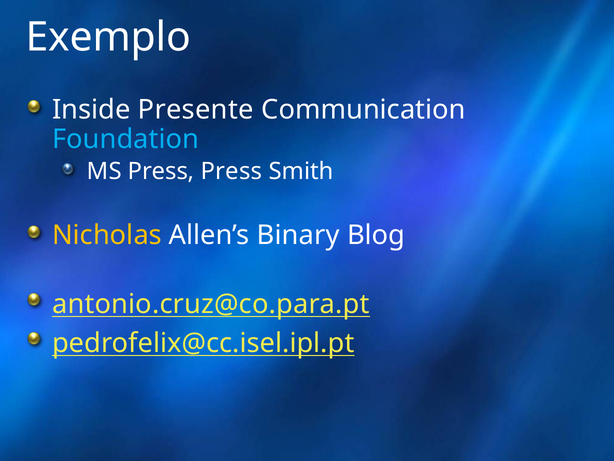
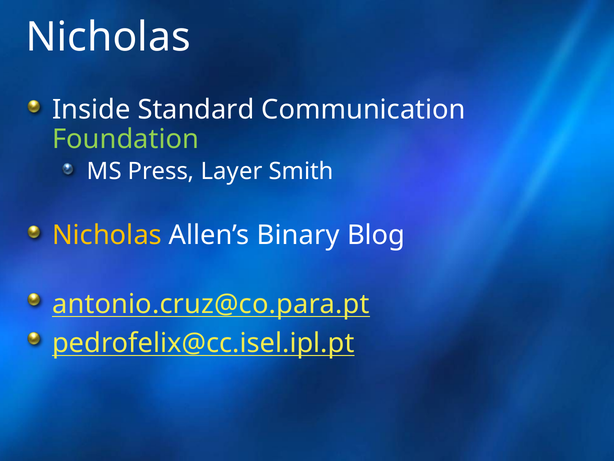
Exemplo at (108, 37): Exemplo -> Nicholas
Presente: Presente -> Standard
Foundation colour: light blue -> light green
Press Press: Press -> Layer
